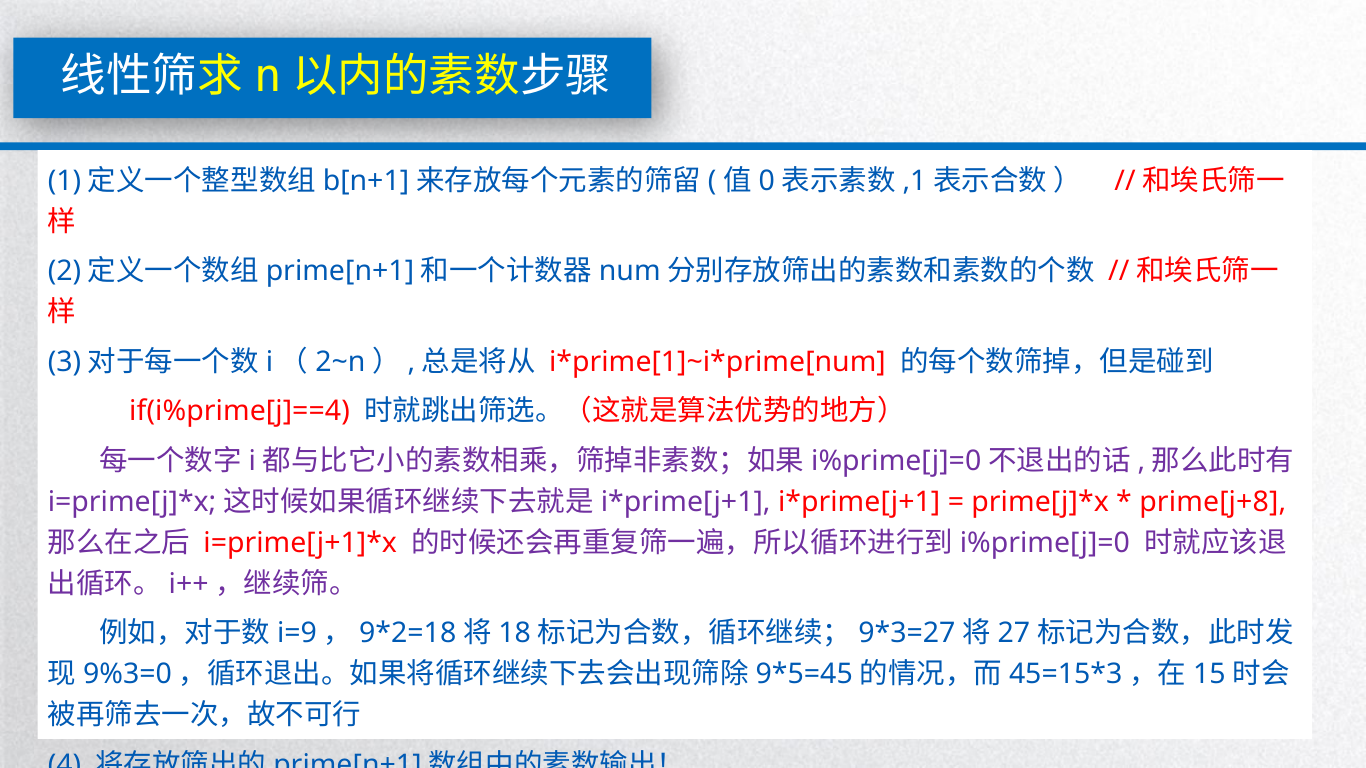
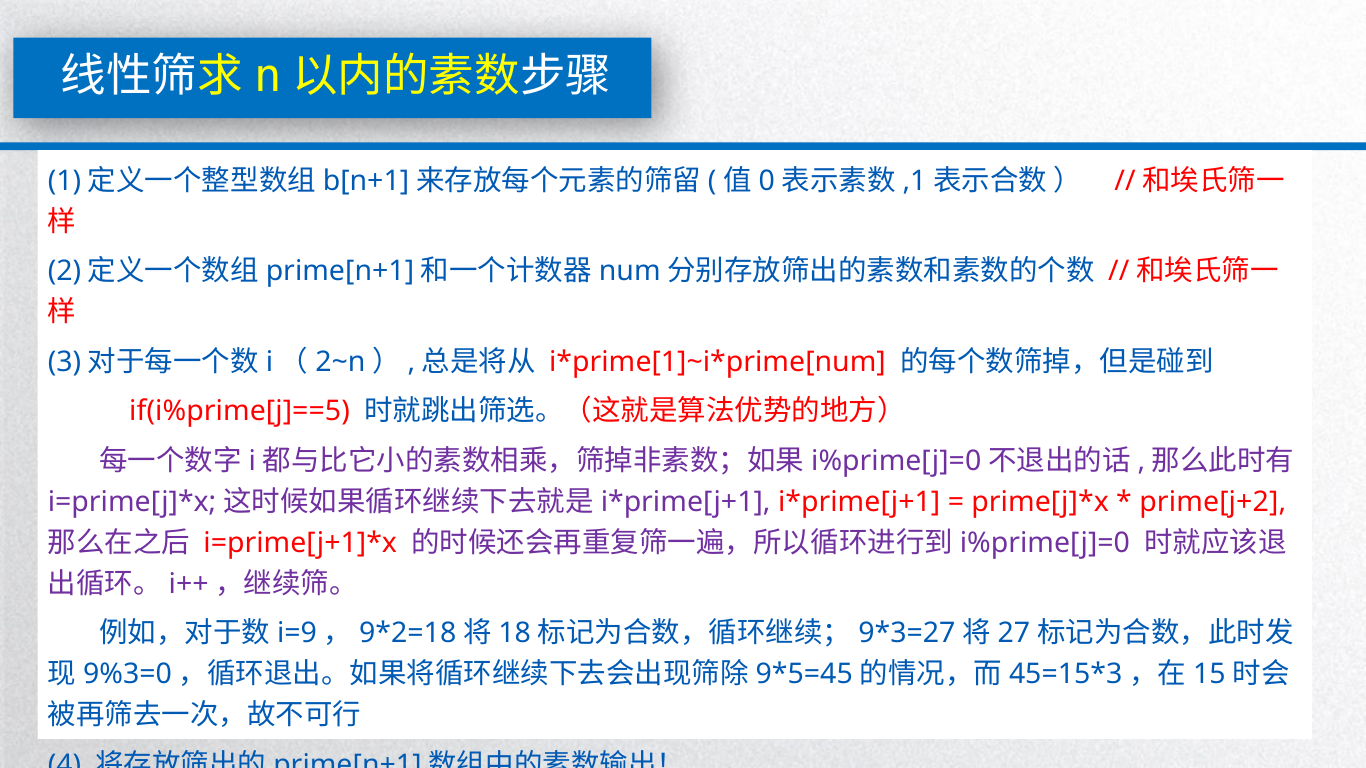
if(i%prime[j]==4: if(i%prime[j]==4 -> if(i%prime[j]==5
prime[j+8: prime[j+8 -> prime[j+2
